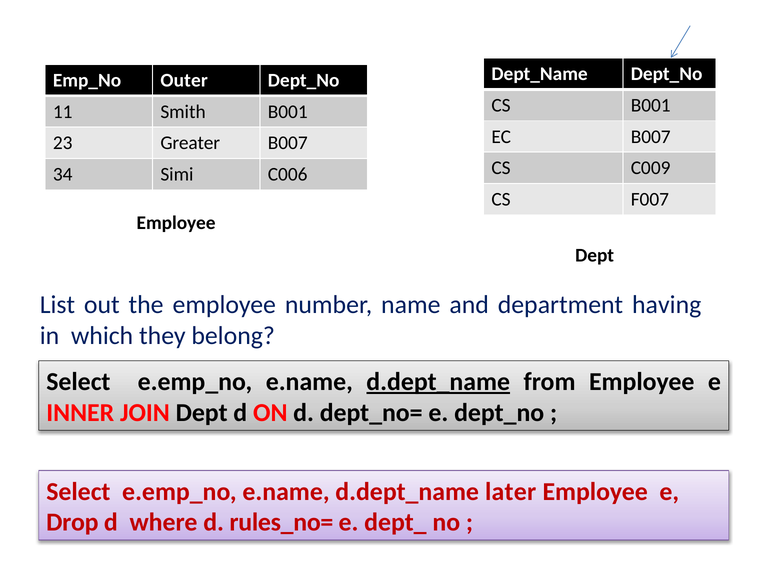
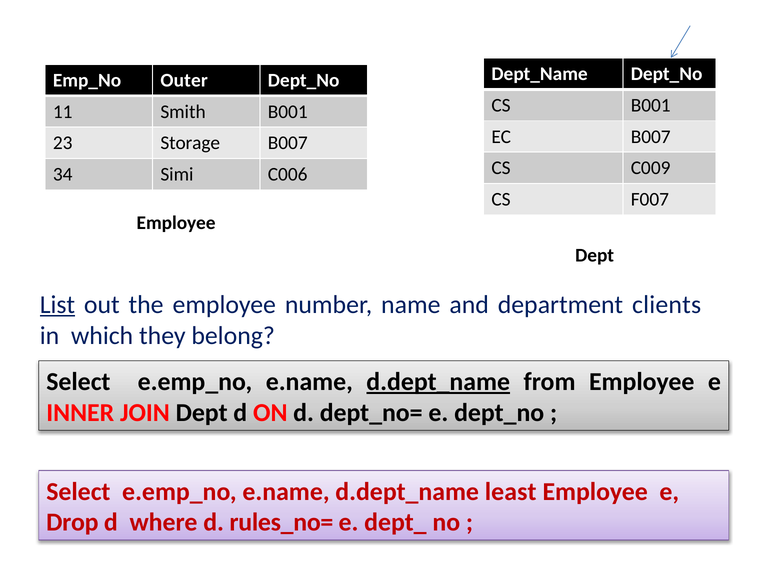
Greater: Greater -> Storage
List underline: none -> present
having: having -> clients
later: later -> least
